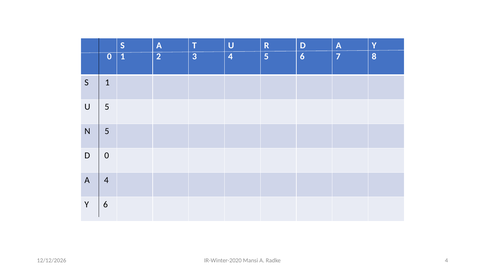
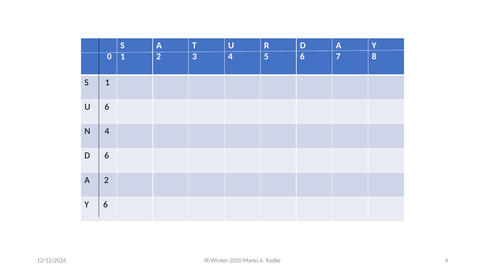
U 5: 5 -> 6
N 5: 5 -> 4
0 at (107, 156): 0 -> 6
4 at (106, 180): 4 -> 2
